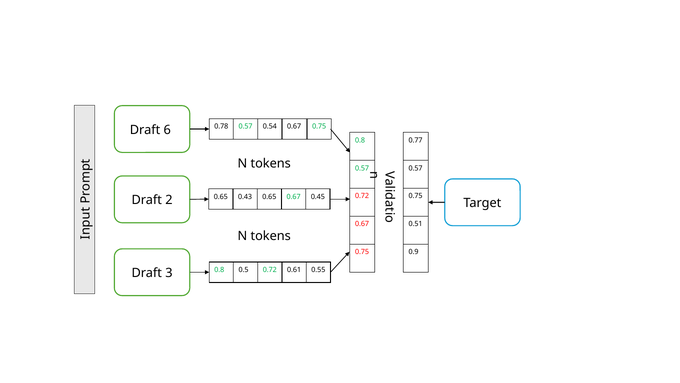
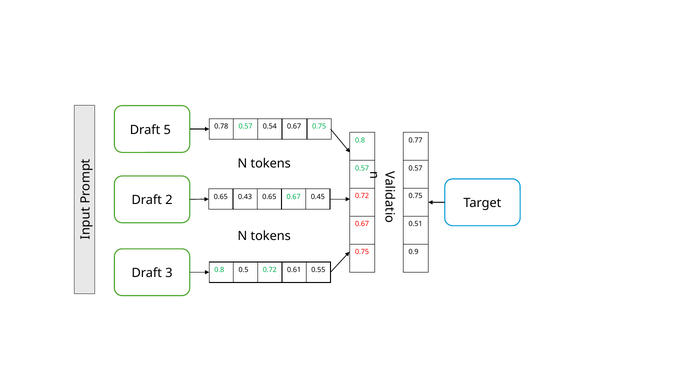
6: 6 -> 5
